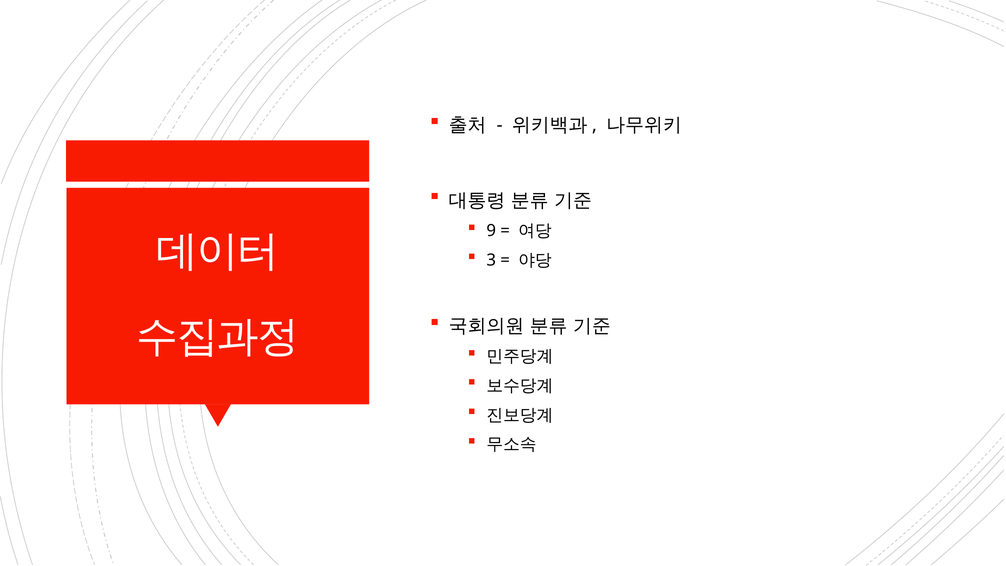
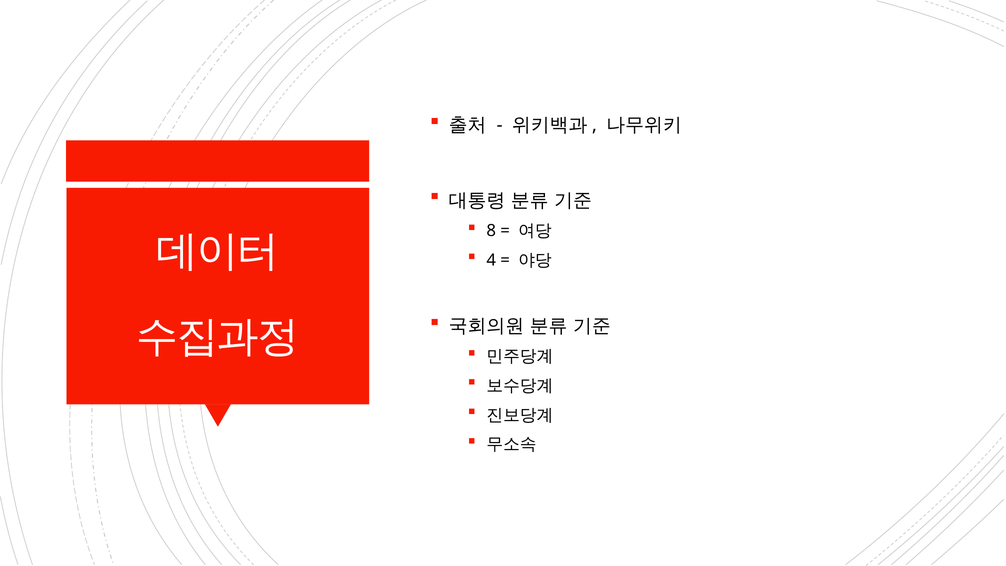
9: 9 -> 8
3: 3 -> 4
